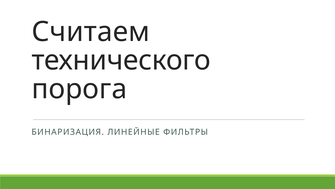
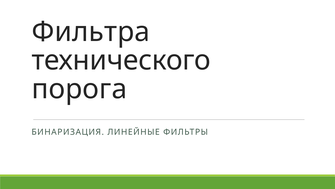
Считаем: Считаем -> Фильтра
